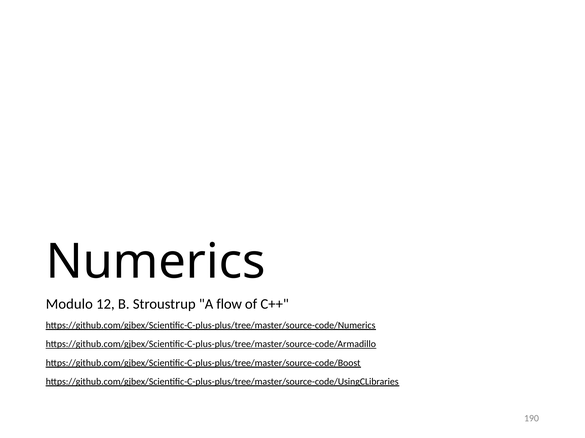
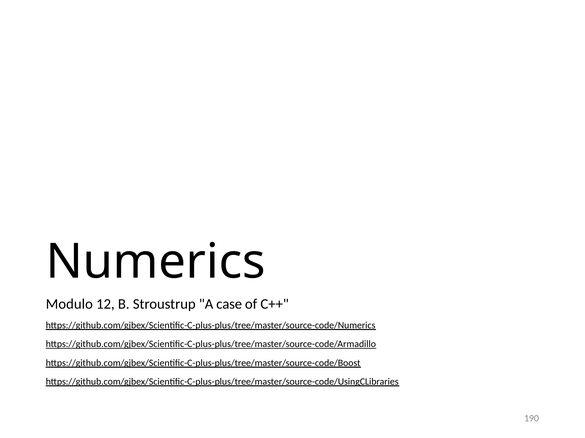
flow: flow -> case
